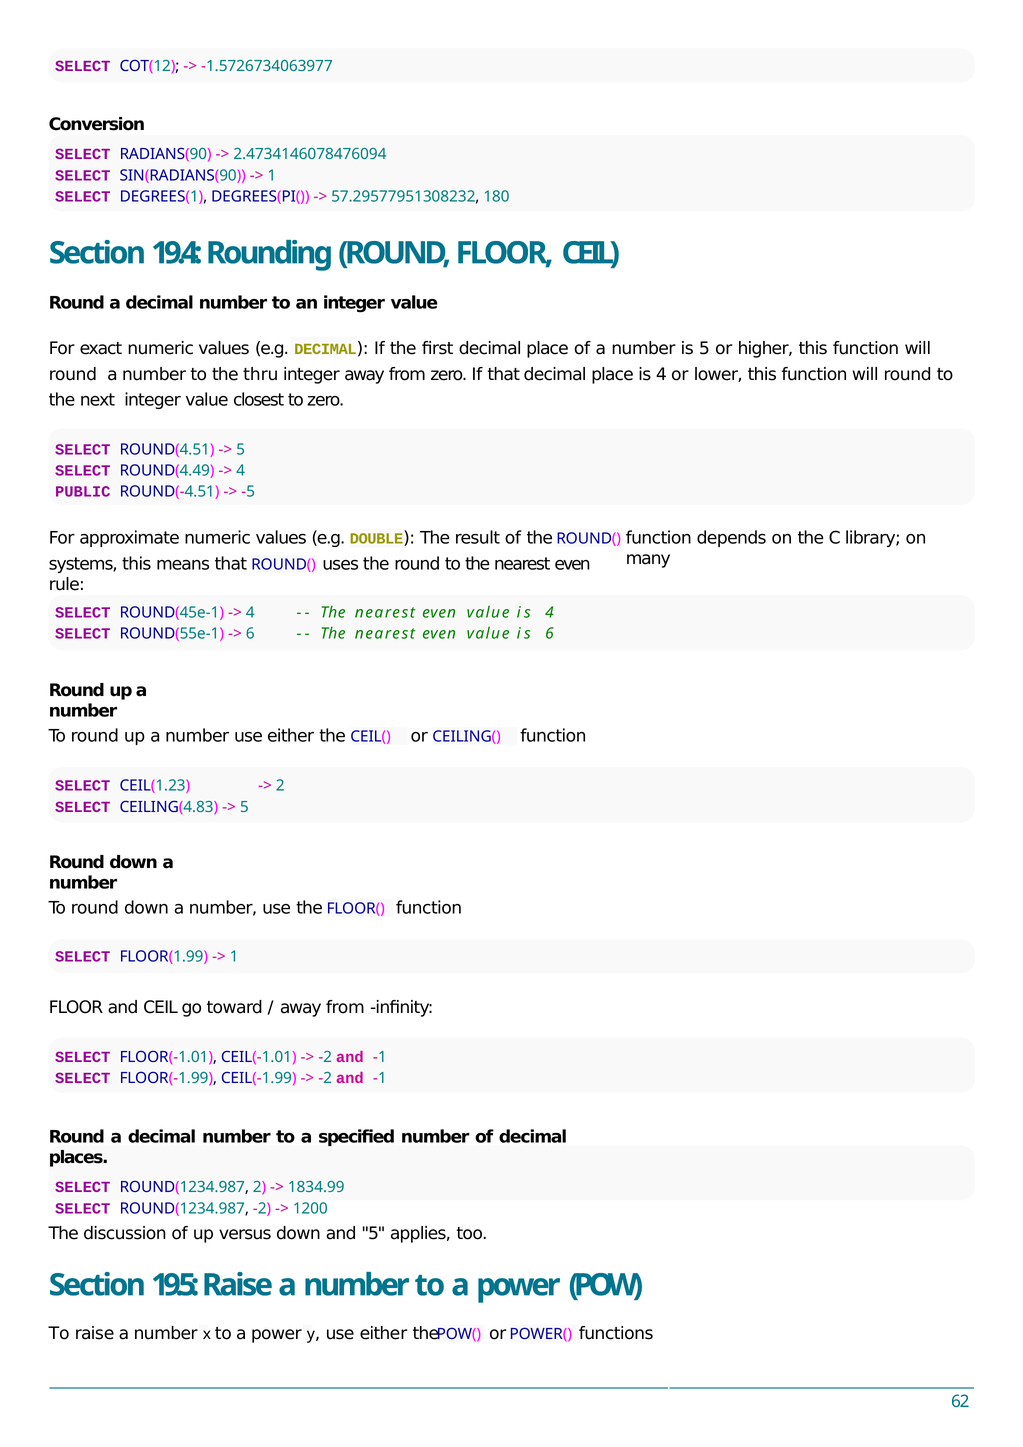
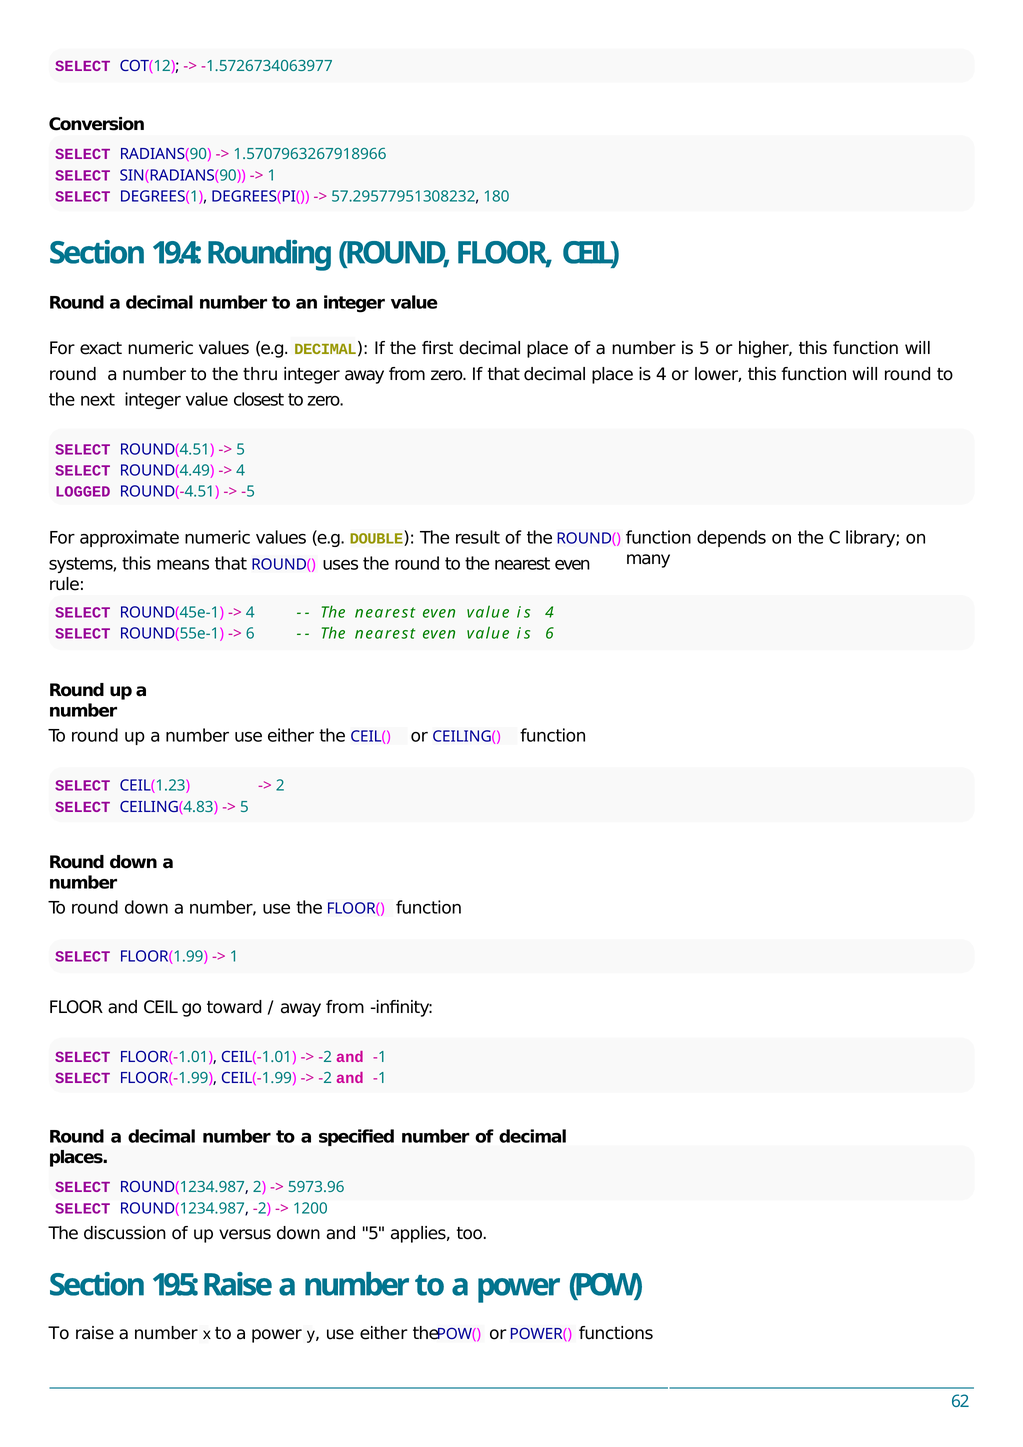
2.4734146078476094: 2.4734146078476094 -> 1.5707963267918966
PUBLIC: PUBLIC -> LOGGED
1834.99: 1834.99 -> 5973.96
